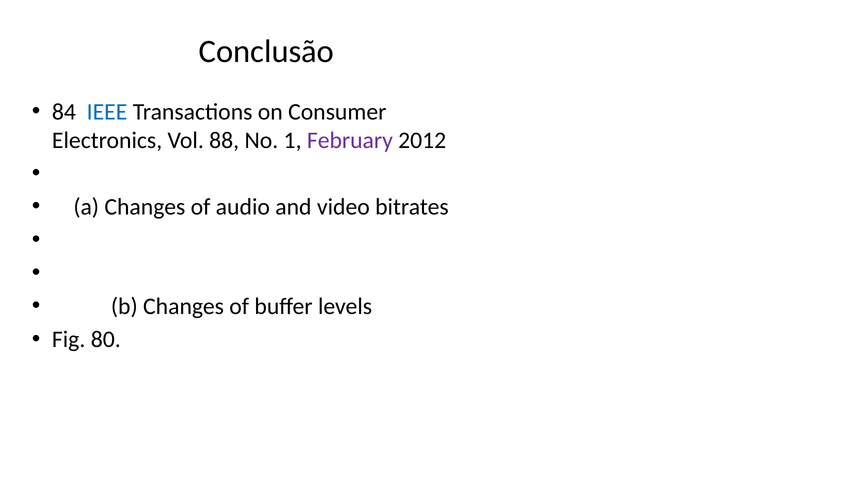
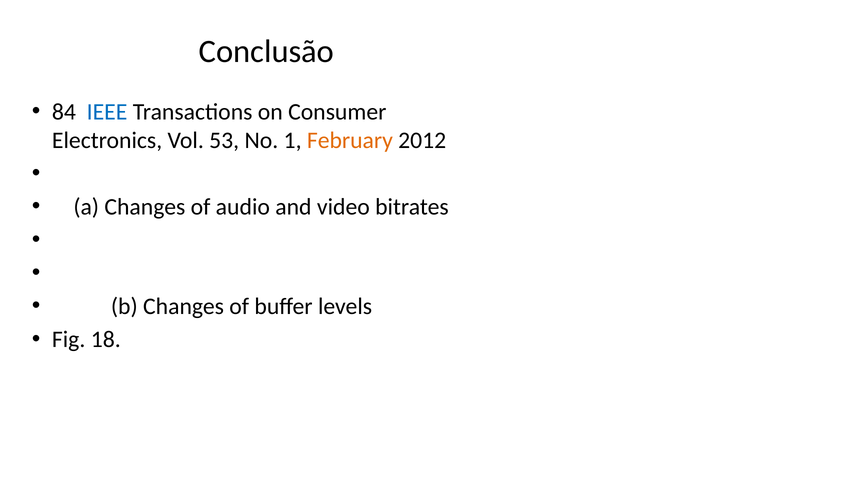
88: 88 -> 53
February colour: purple -> orange
80: 80 -> 18
